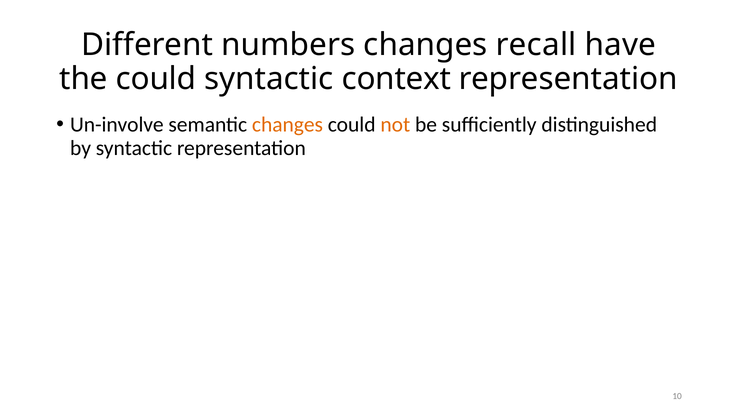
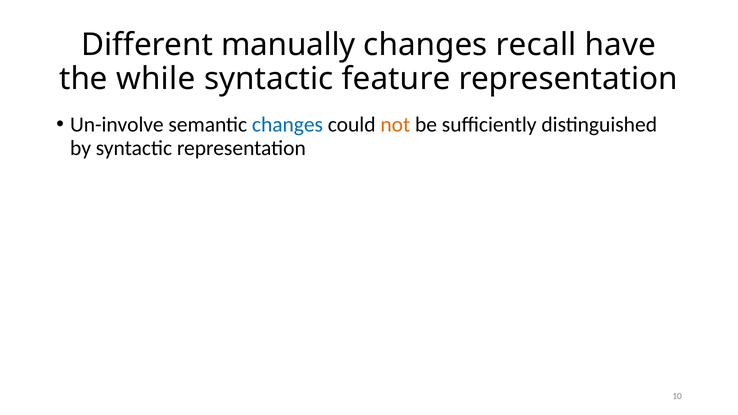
numbers: numbers -> manually
the could: could -> while
context: context -> feature
changes at (288, 125) colour: orange -> blue
